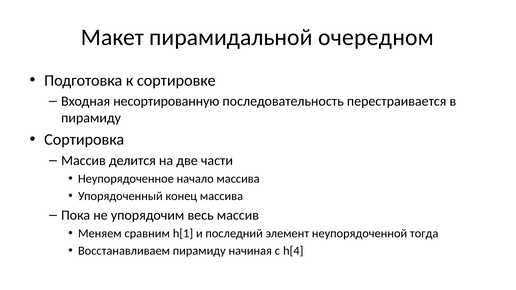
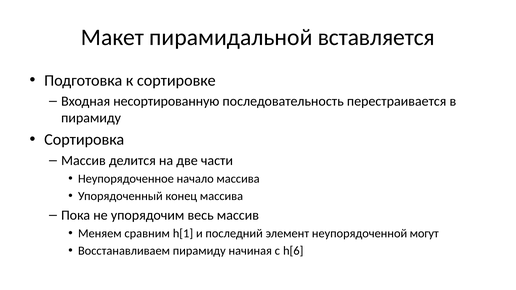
очередном: очередном -> вставляется
тогда: тогда -> могут
h[4: h[4 -> h[6
